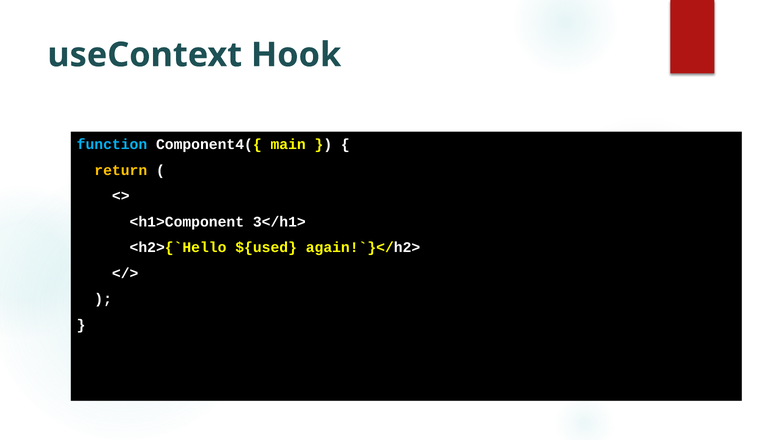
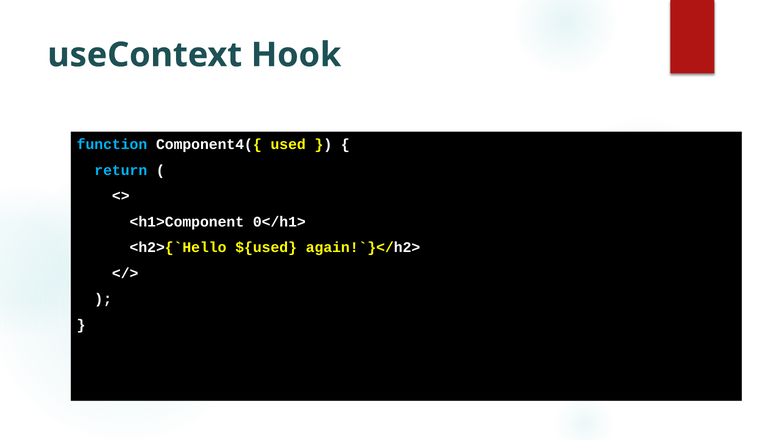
main: main -> used
return colour: yellow -> light blue
3</h1>: 3</h1> -> 0</h1>
